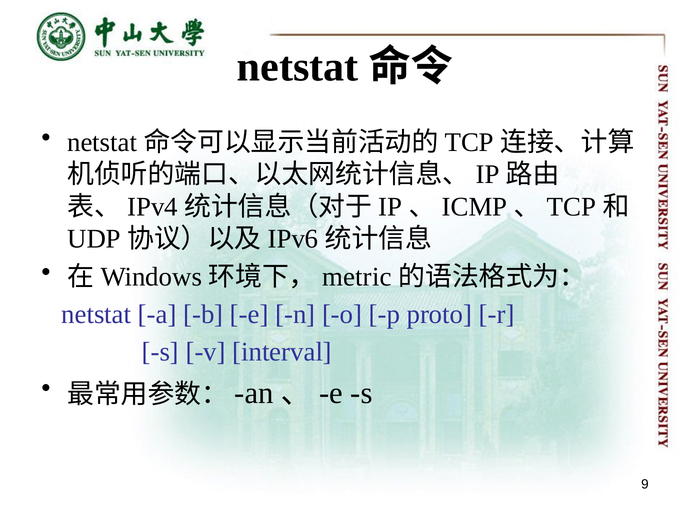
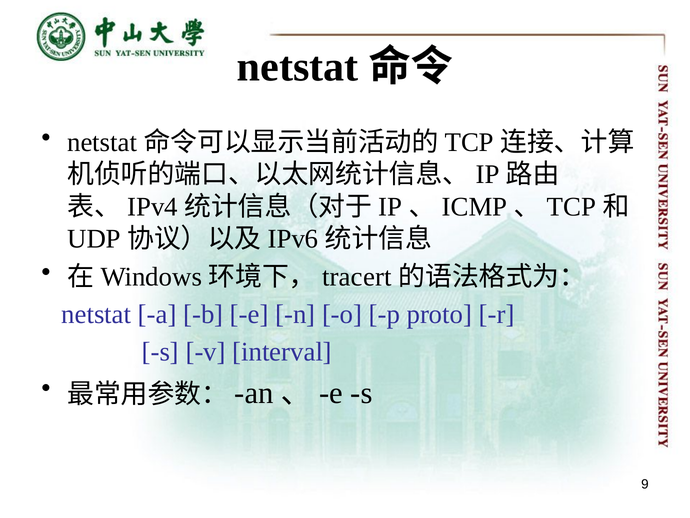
metric: metric -> tracert
